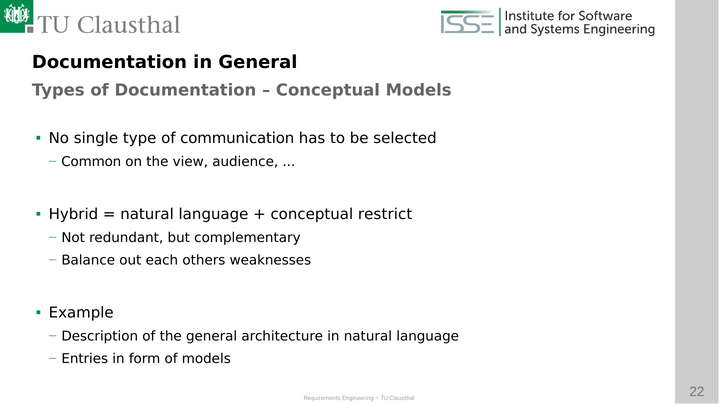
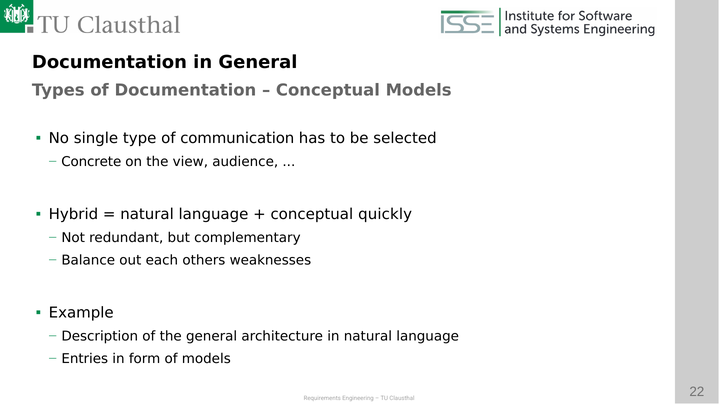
Common: Common -> Concrete
restrict: restrict -> quickly
